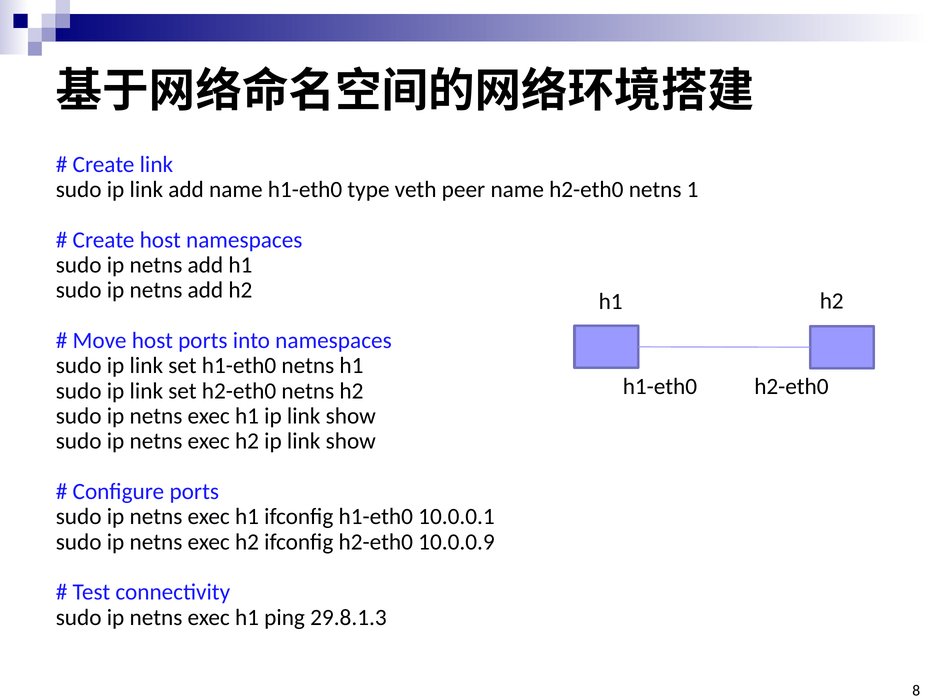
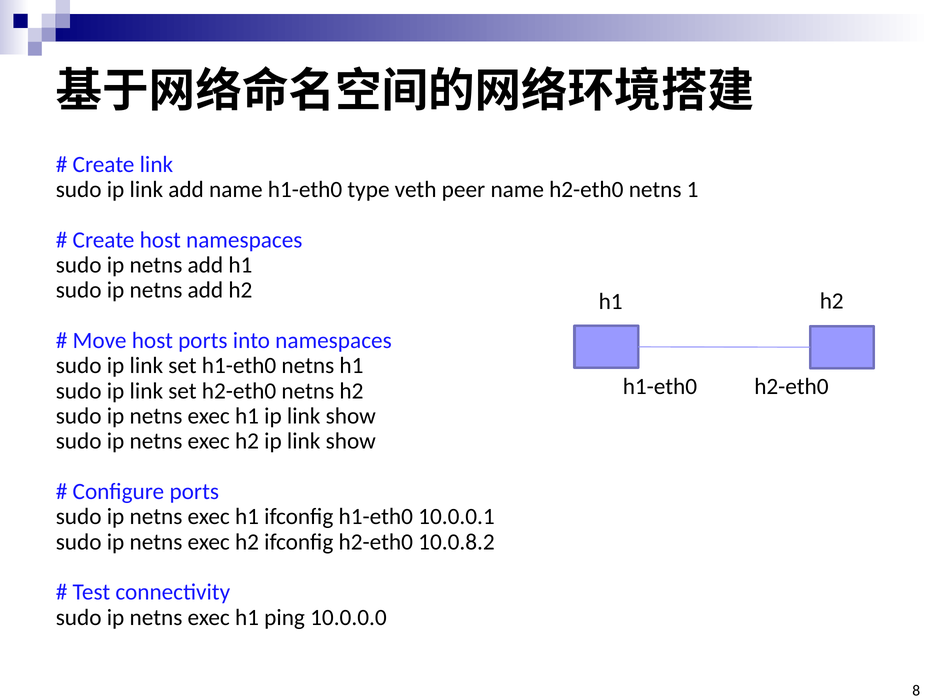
10.0.0.9: 10.0.0.9 -> 10.0.8.2
29.8.1.3: 29.8.1.3 -> 10.0.0.0
